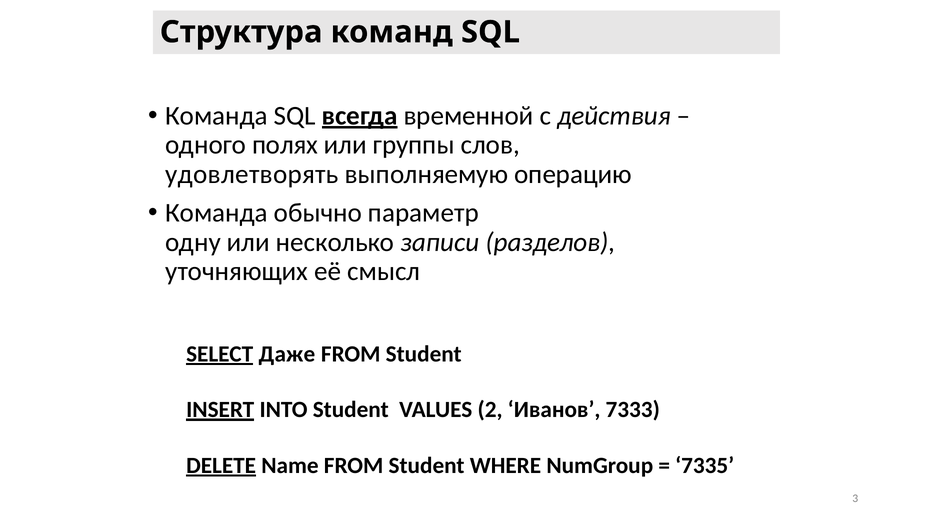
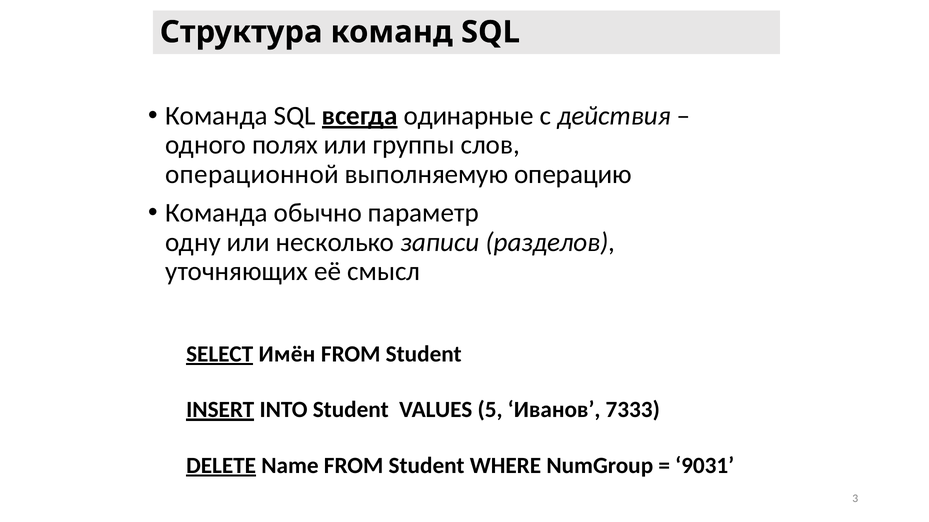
временной: временной -> одинарные
удовлетворять: удовлетворять -> операционной
Даже: Даже -> Имён
2: 2 -> 5
7335: 7335 -> 9031
